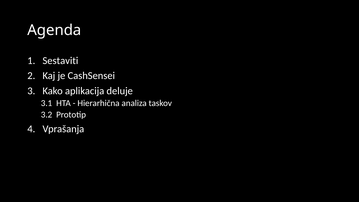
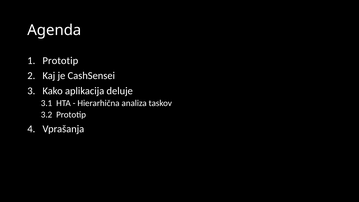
Sestaviti at (60, 61): Sestaviti -> Prototip
